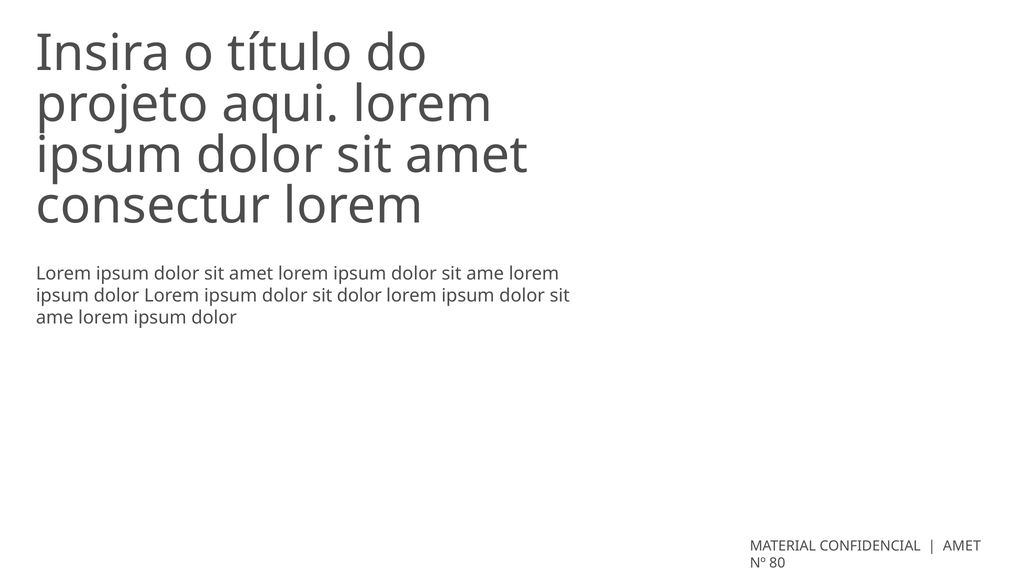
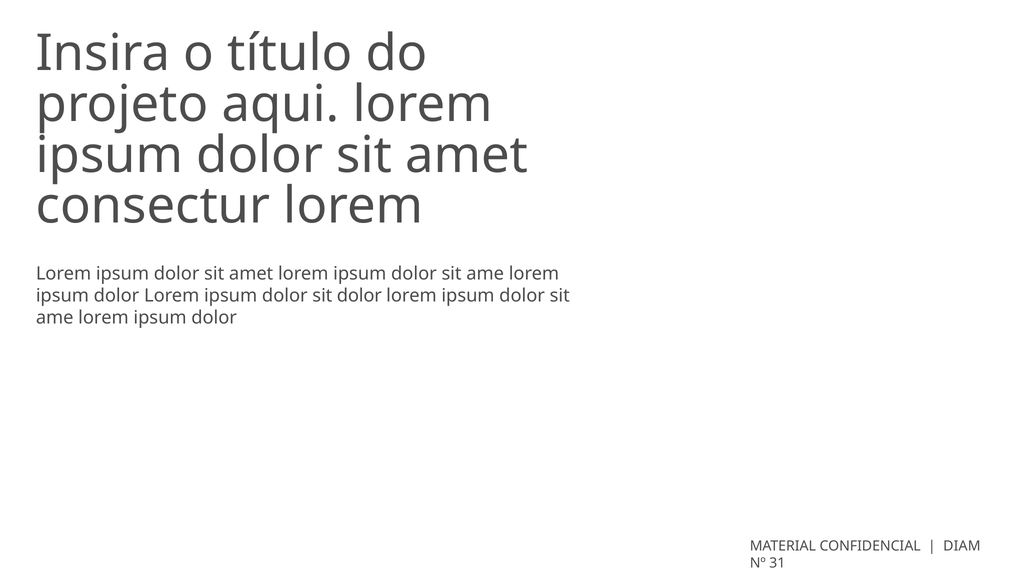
AMET at (962, 546): AMET -> DIAM
80: 80 -> 31
